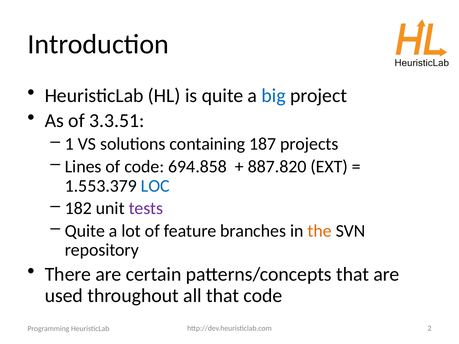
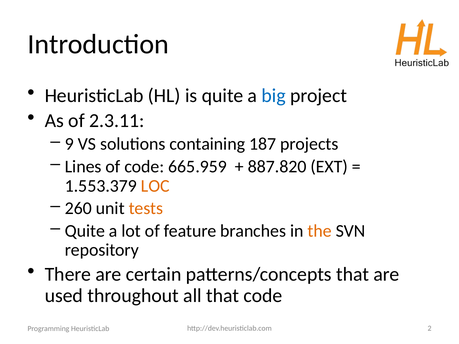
3.3.51: 3.3.51 -> 2.3.11
1: 1 -> 9
694.858: 694.858 -> 665.959
LOC colour: blue -> orange
182: 182 -> 260
tests colour: purple -> orange
